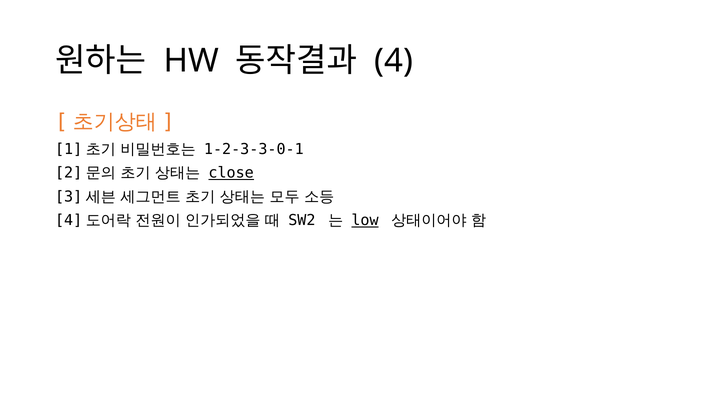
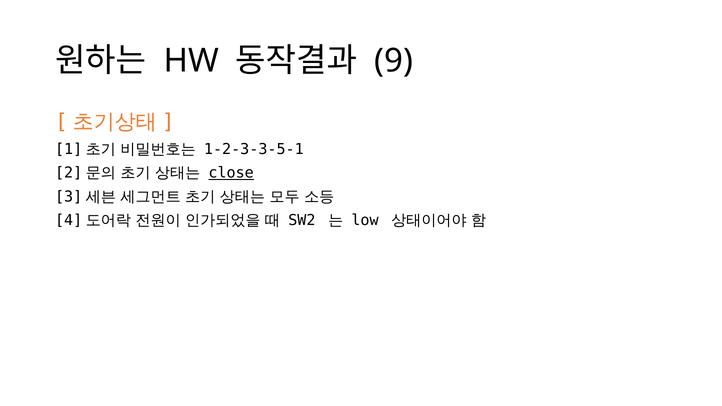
4: 4 -> 9
1-2-3-3-0-1: 1-2-3-3-0-1 -> 1-2-3-3-5-1
low underline: present -> none
